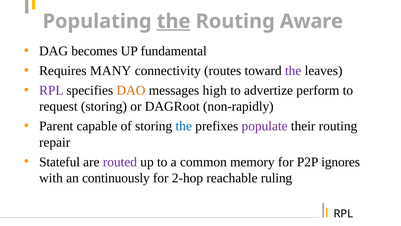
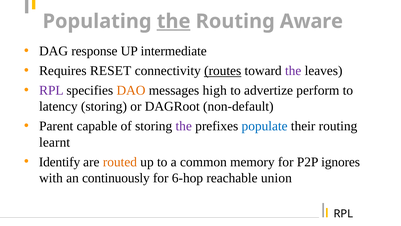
becomes: becomes -> response
fundamental: fundamental -> intermediate
MANY: MANY -> RESET
routes underline: none -> present
request: request -> latency
non-rapidly: non-rapidly -> non-default
the at (184, 126) colour: blue -> purple
populate colour: purple -> blue
repair: repair -> learnt
Stateful: Stateful -> Identify
routed colour: purple -> orange
2-hop: 2-hop -> 6-hop
ruling: ruling -> union
